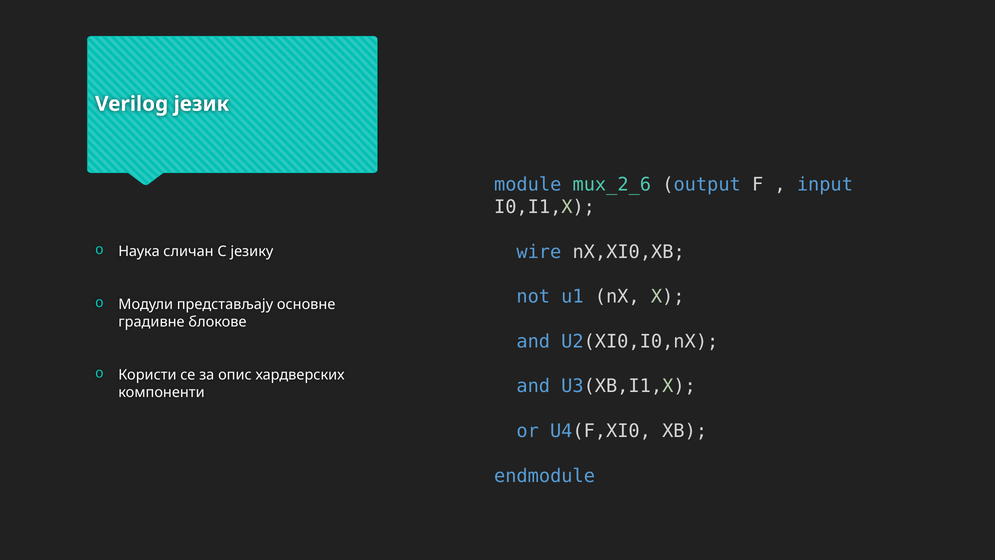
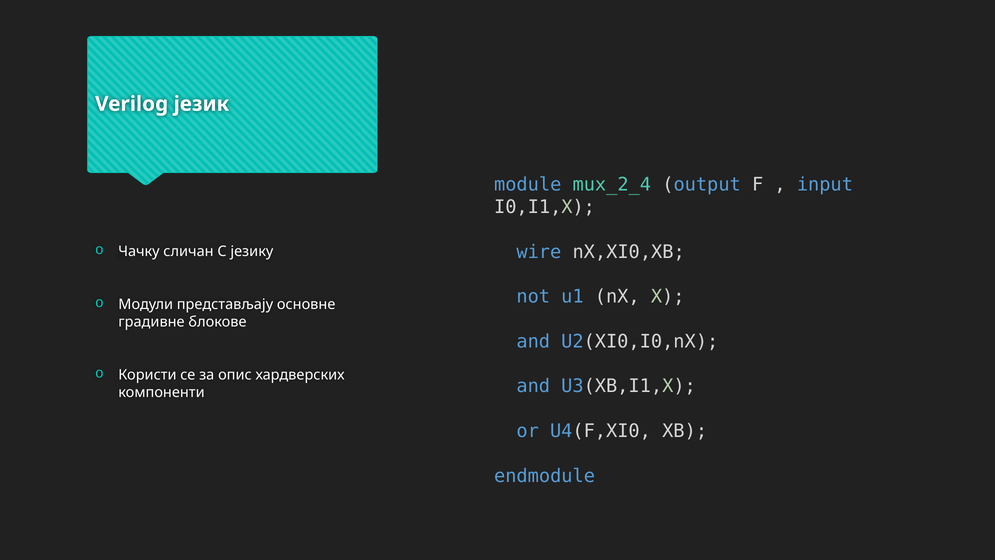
mux_2_6: mux_2_6 -> mux_2_4
Наука: Наука -> Чачку
